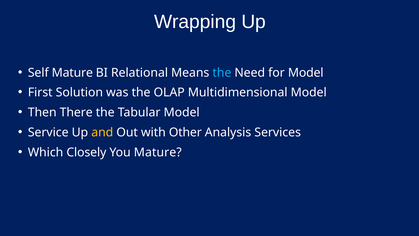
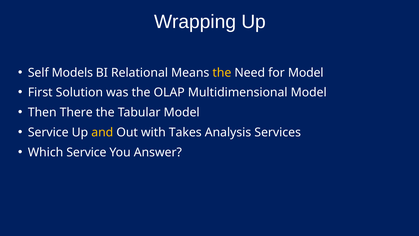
Self Mature: Mature -> Models
the at (222, 73) colour: light blue -> yellow
Other: Other -> Takes
Which Closely: Closely -> Service
You Mature: Mature -> Answer
